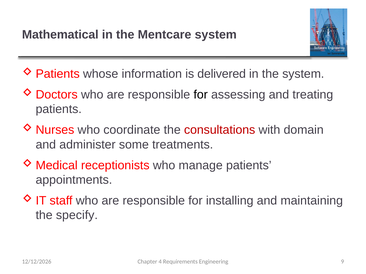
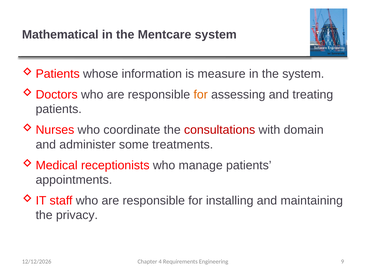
delivered: delivered -> measure
for at (201, 95) colour: black -> orange
specify: specify -> privacy
